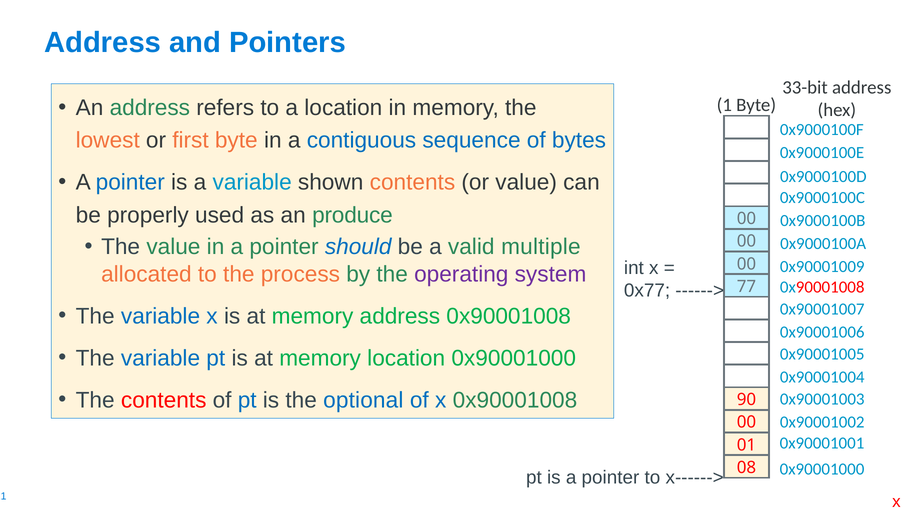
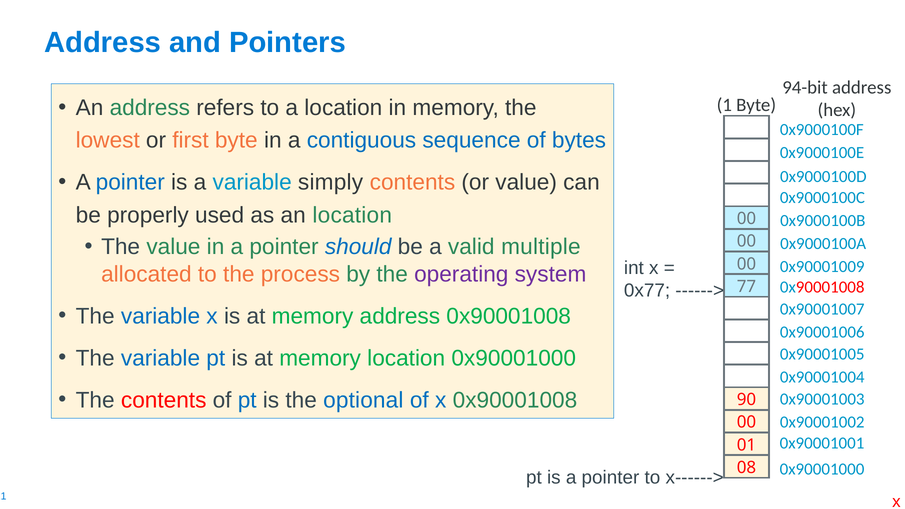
33-bit: 33-bit -> 94-bit
shown: shown -> simply
an produce: produce -> location
